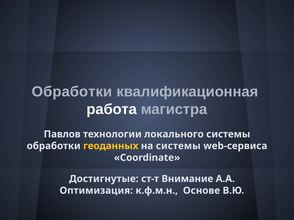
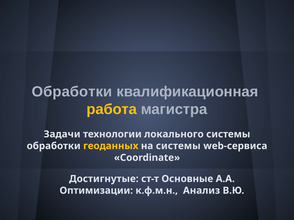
работа colour: white -> yellow
Павлов: Павлов -> Задачи
Внимание: Внимание -> Основные
Оптимизация: Оптимизация -> Оптимизации
Основе: Основе -> Анализ
